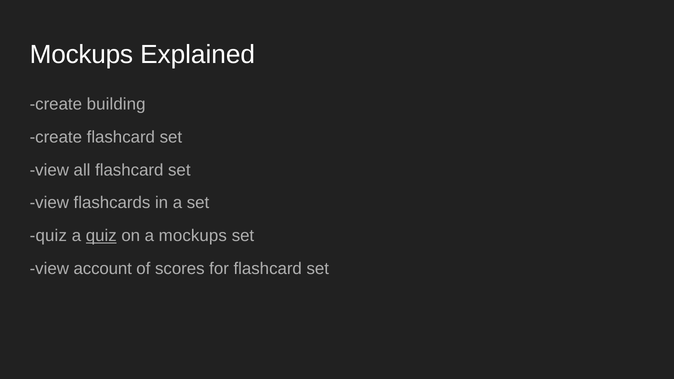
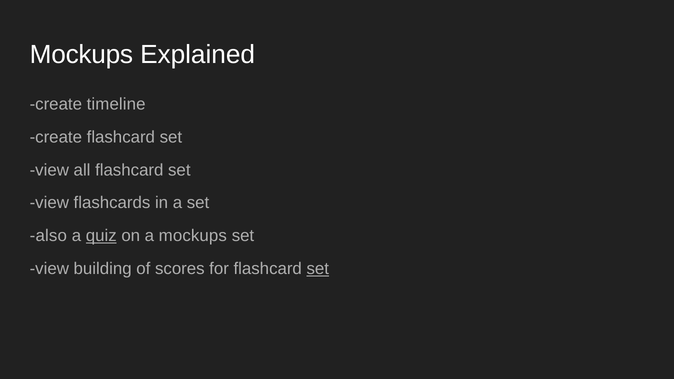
building: building -> timeline
quiz at (48, 236): quiz -> also
account: account -> building
set at (318, 269) underline: none -> present
